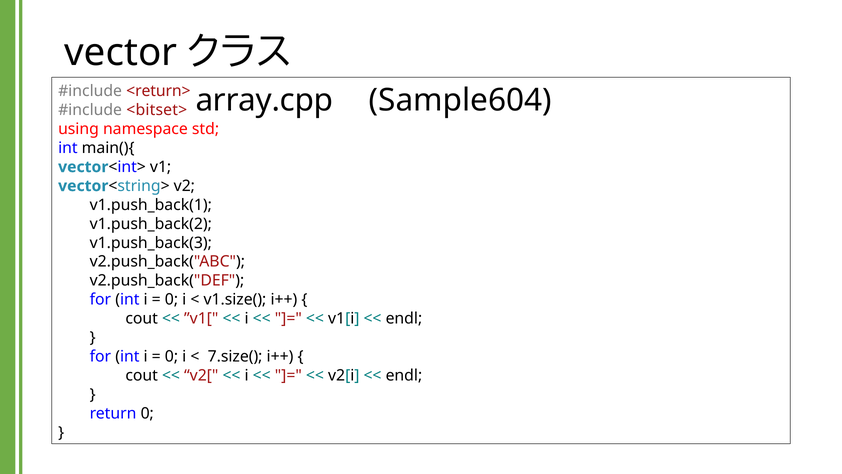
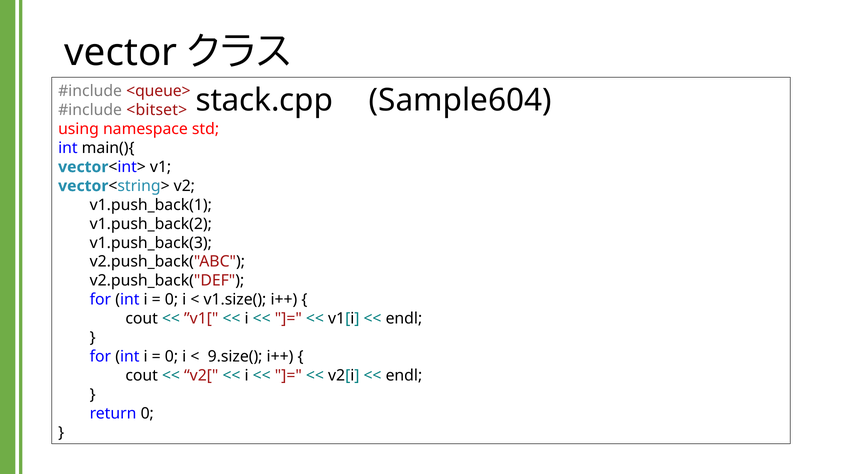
<return>: <return> -> <queue>
array.cpp: array.cpp -> stack.cpp
7.size(: 7.size( -> 9.size(
